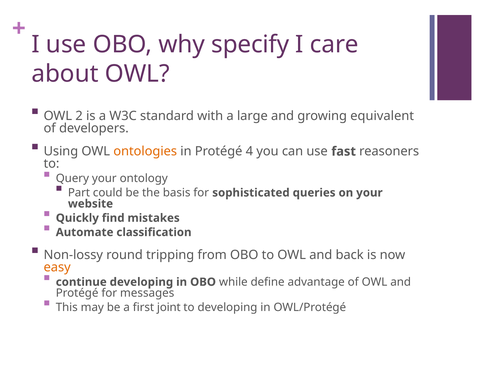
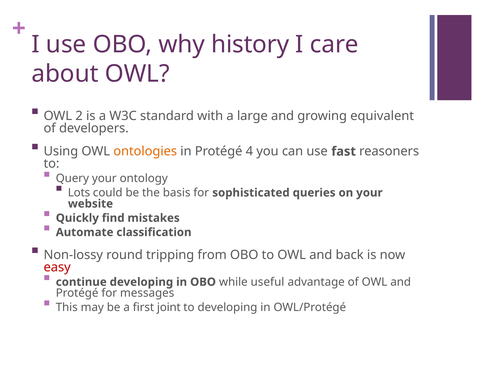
specify: specify -> history
Part: Part -> Lots
easy colour: orange -> red
define: define -> useful
